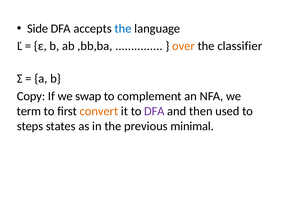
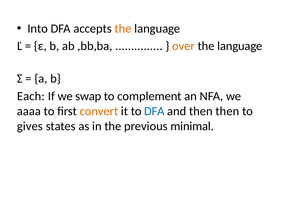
Side: Side -> Into
the at (123, 29) colour: blue -> orange
classifier at (240, 46): classifier -> language
Copy: Copy -> Each
term: term -> aaaa
DFA at (154, 111) colour: purple -> blue
then used: used -> then
steps: steps -> gives
